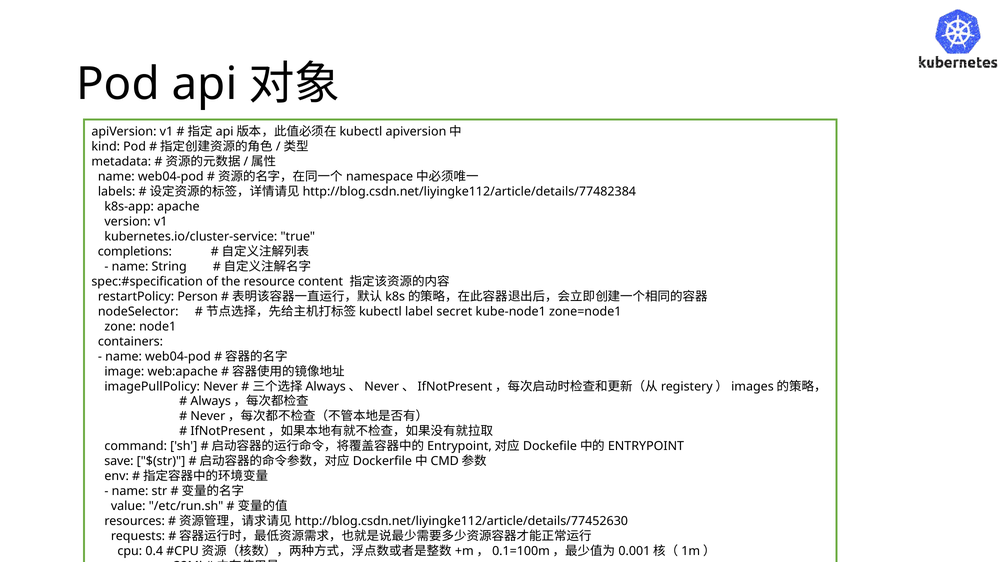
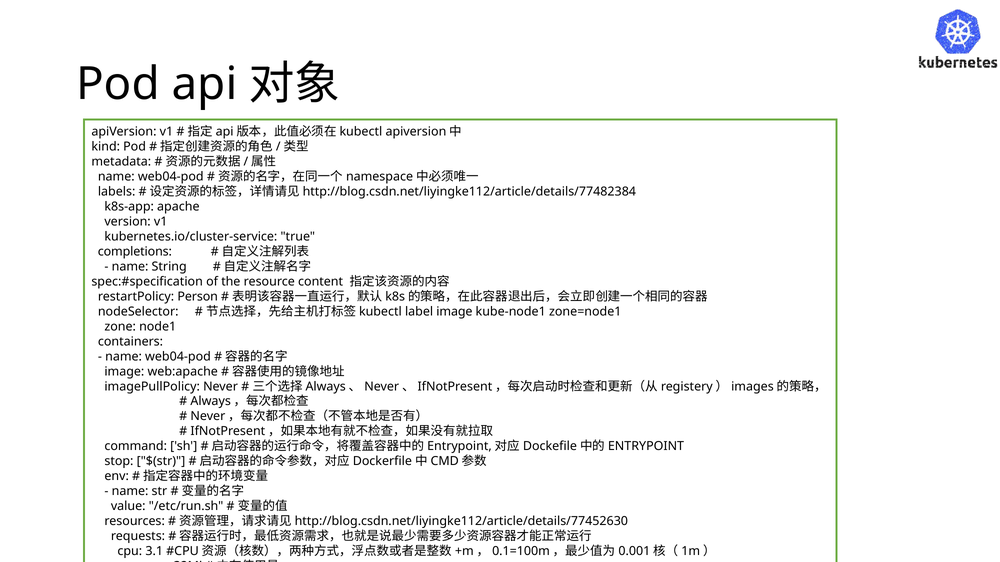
label secret: secret -> image
save at (119, 462): save -> stop
0.4: 0.4 -> 3.1
